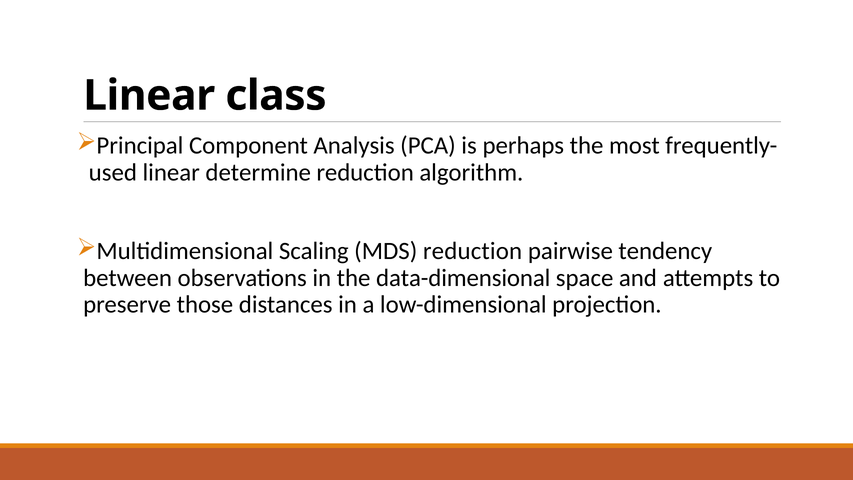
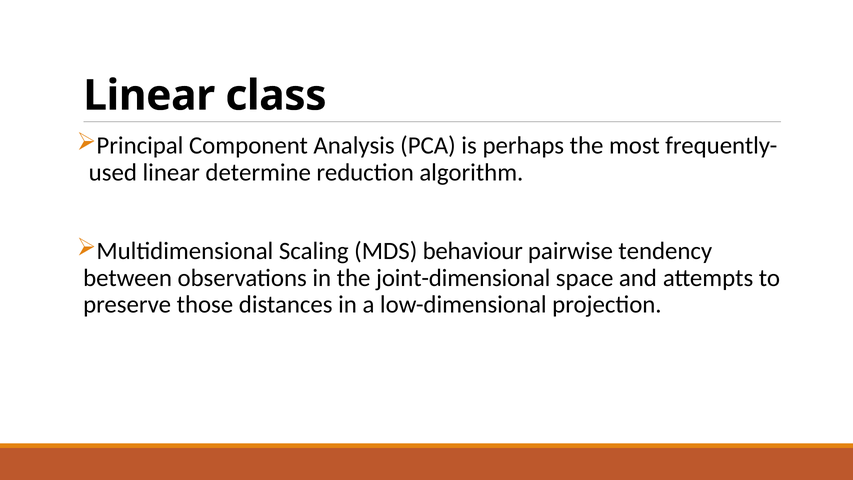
MDS reduction: reduction -> behaviour
data-dimensional: data-dimensional -> joint-dimensional
